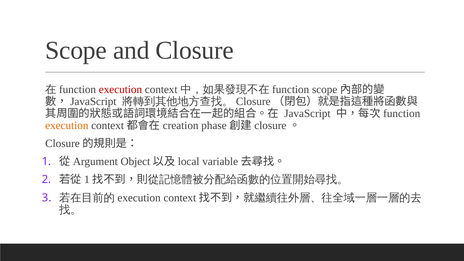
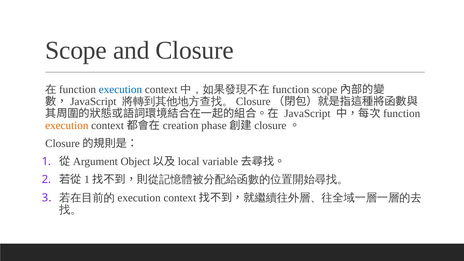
execution at (120, 89) colour: red -> blue
